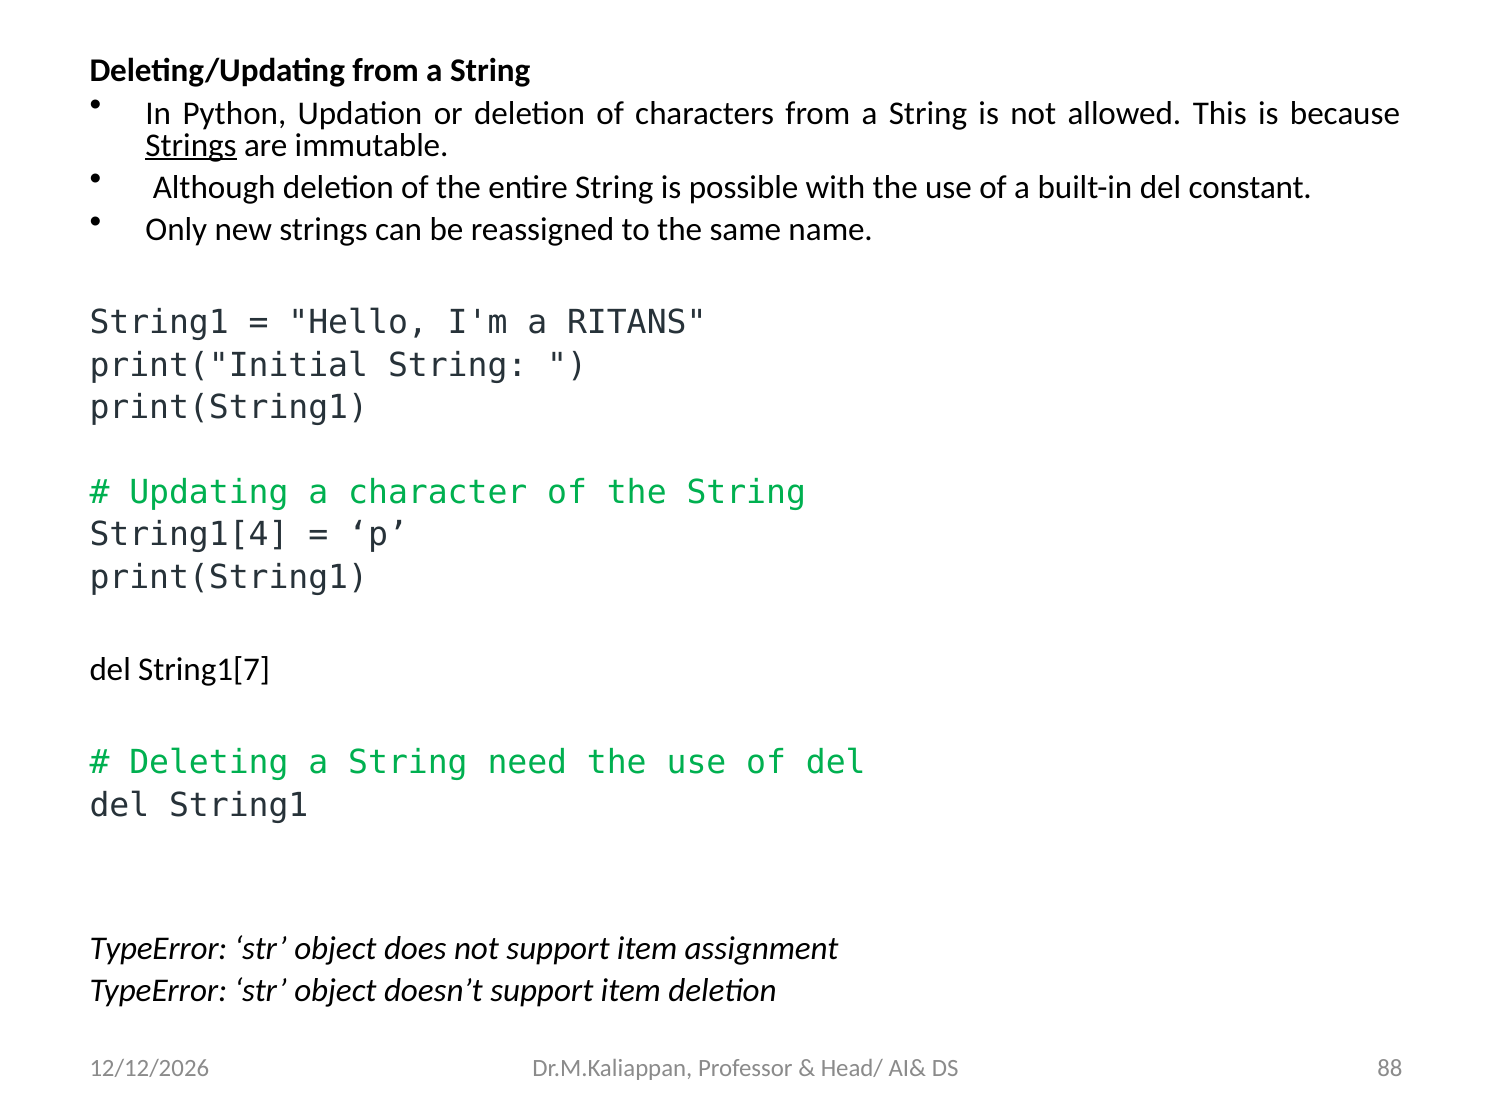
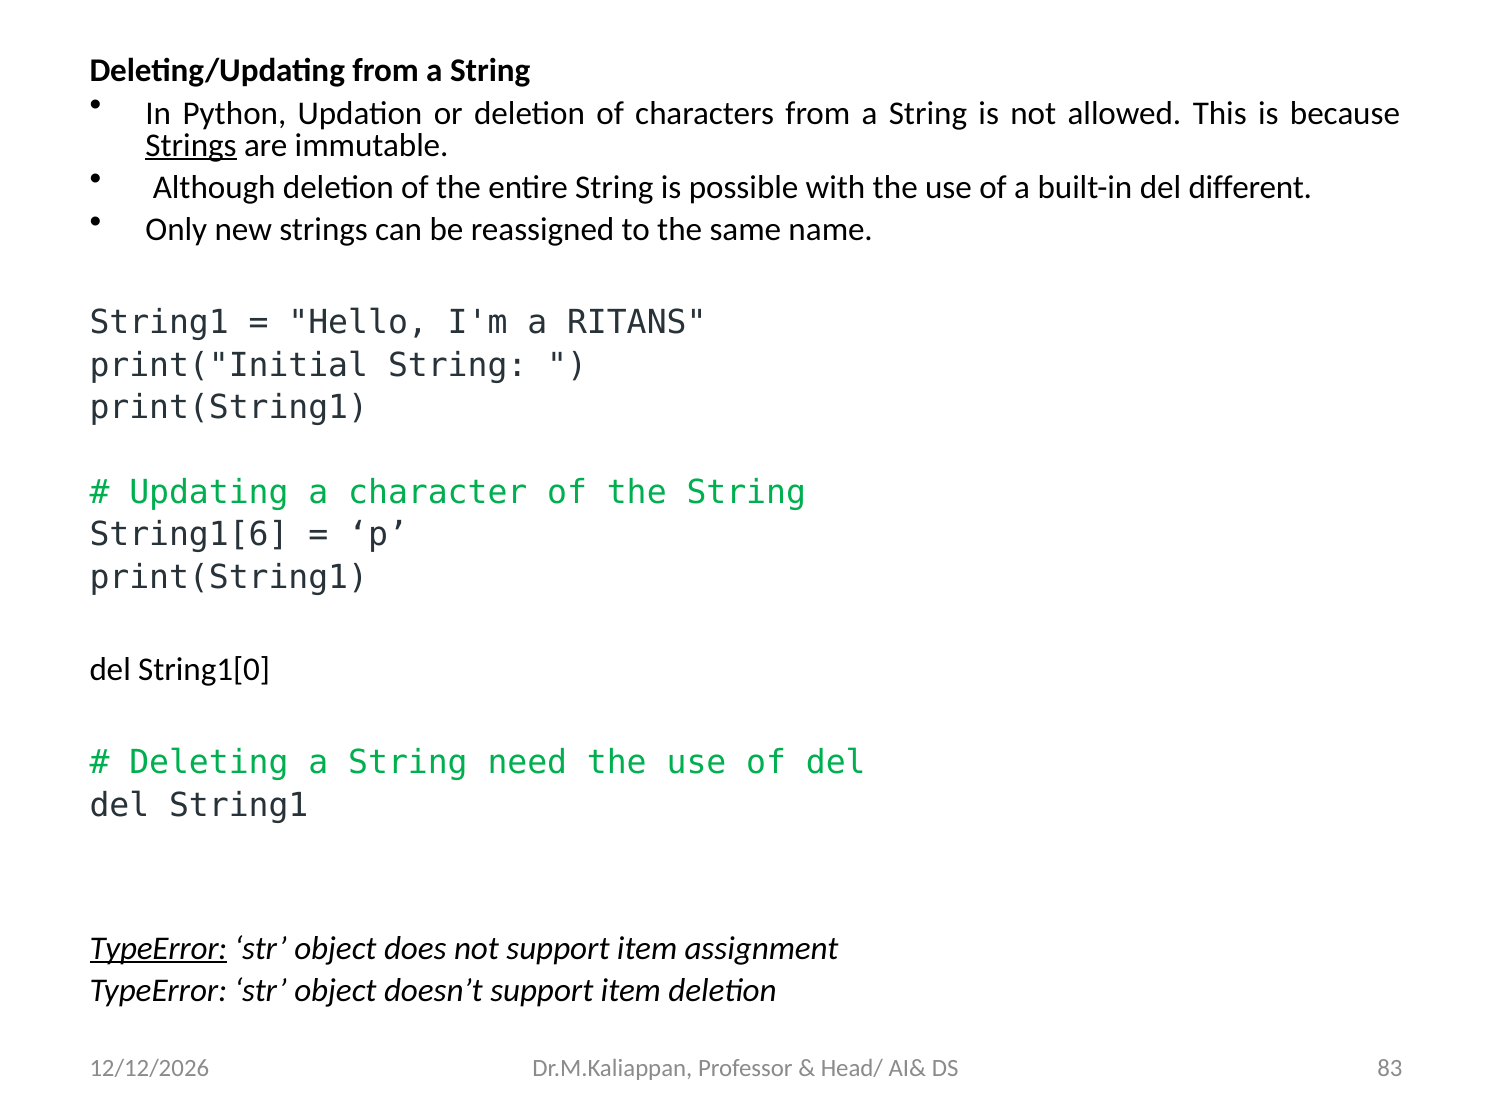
constant: constant -> different
String1[4: String1[4 -> String1[6
String1[7: String1[7 -> String1[0
TypeError at (158, 948) underline: none -> present
88: 88 -> 83
